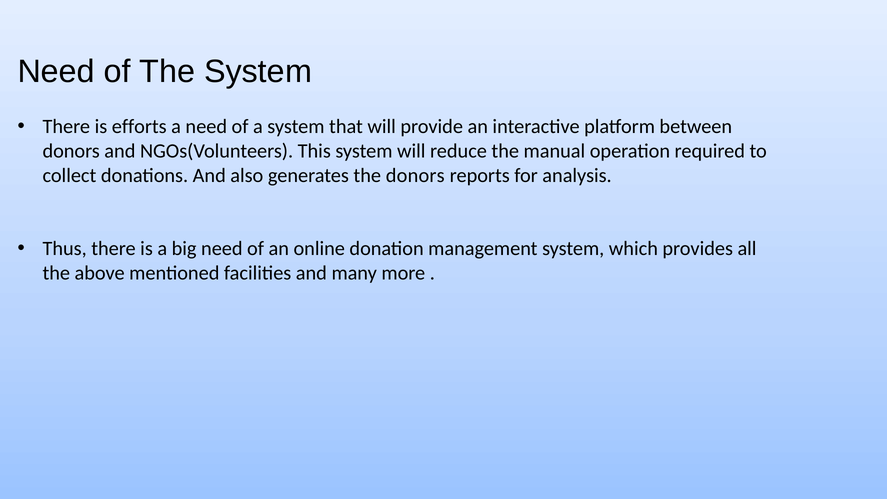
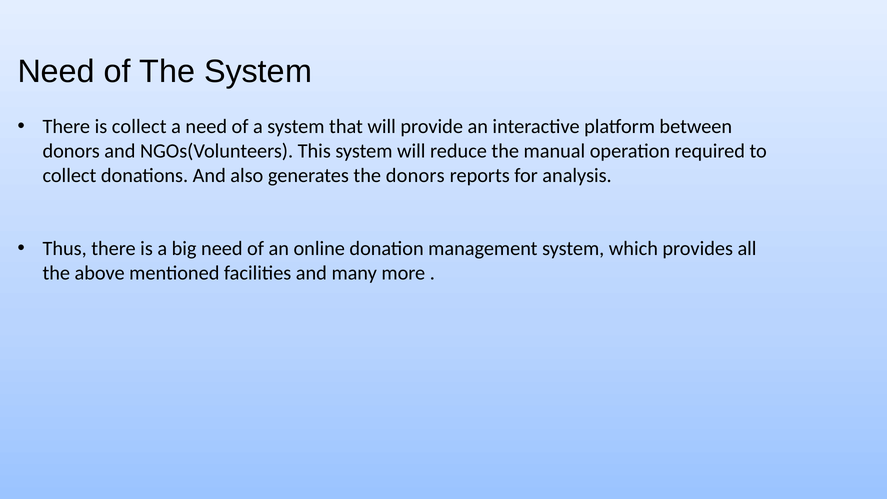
is efforts: efforts -> collect
